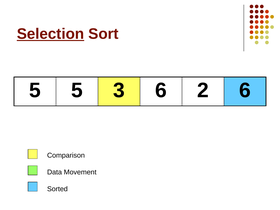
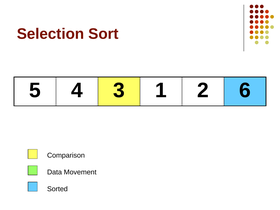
Selection underline: present -> none
5 5: 5 -> 4
3 6: 6 -> 1
